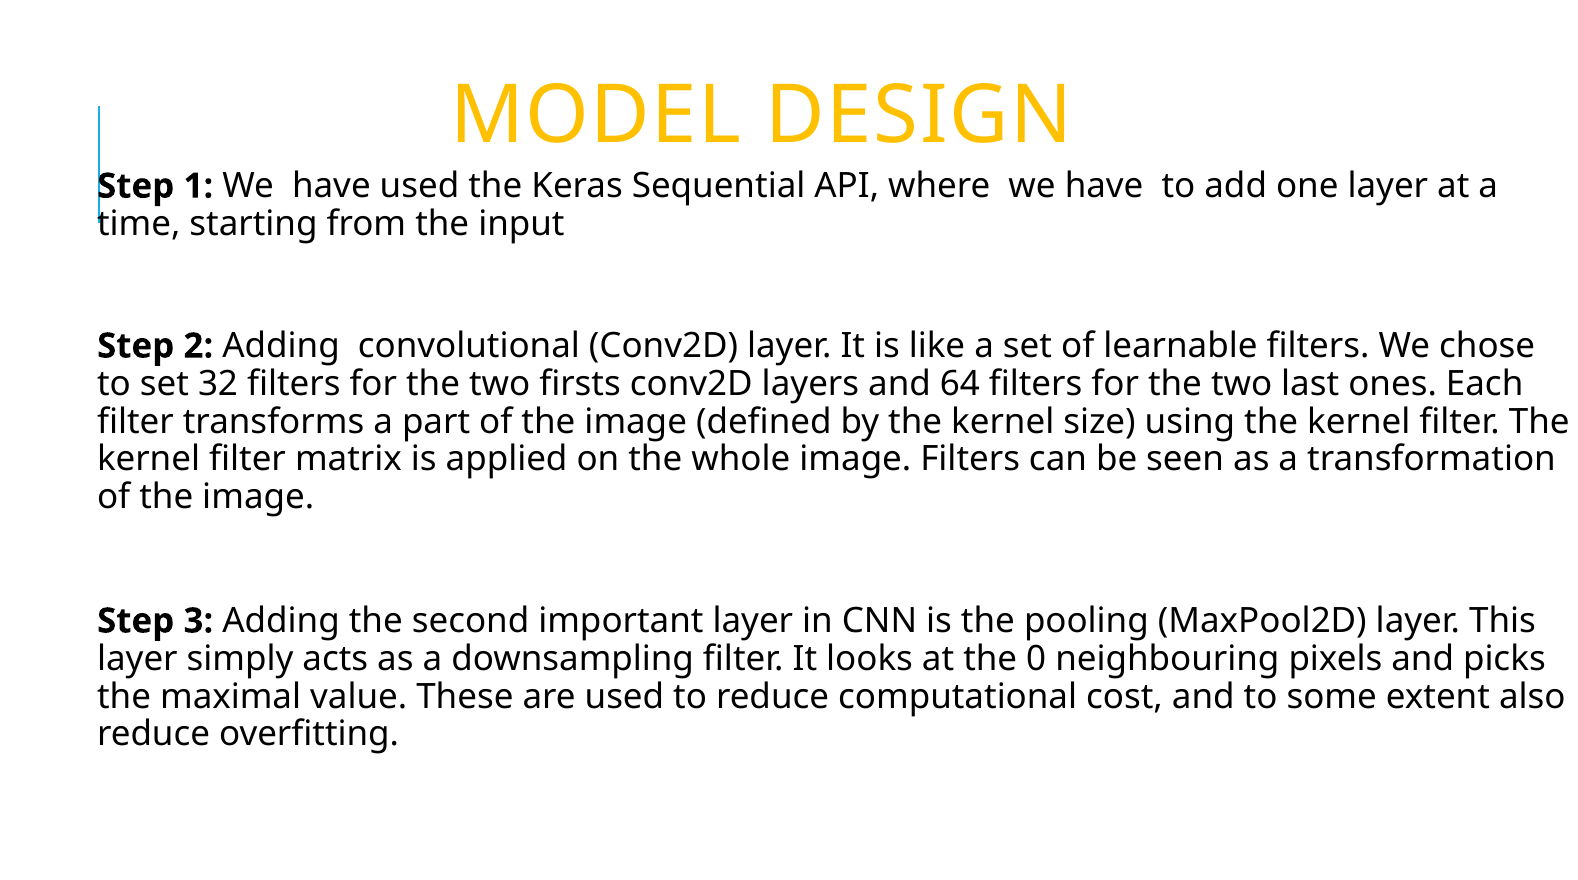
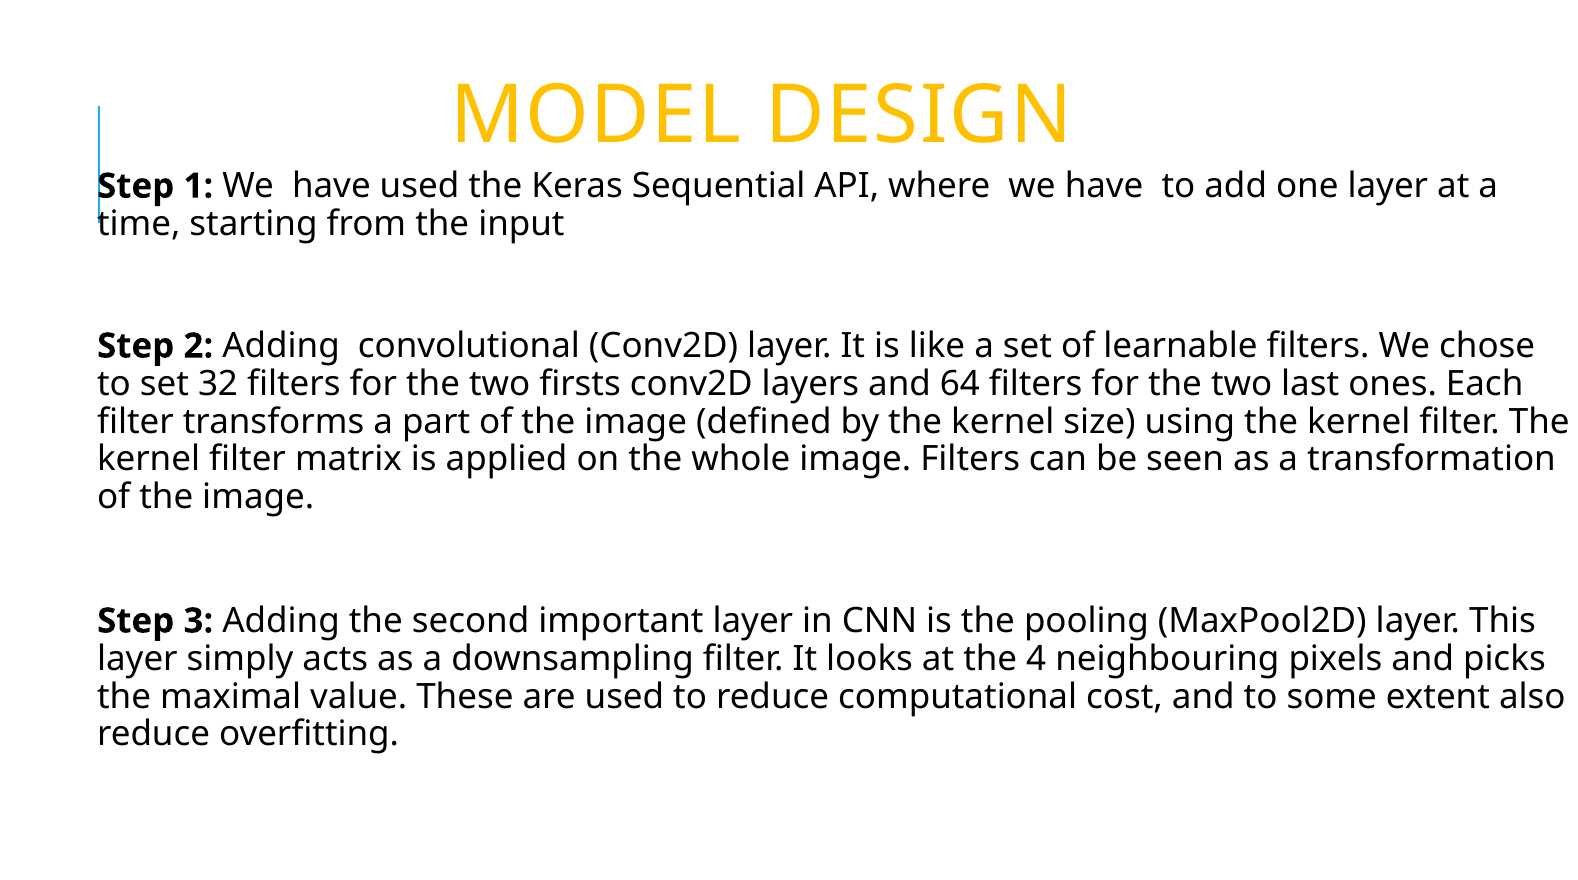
0: 0 -> 4
